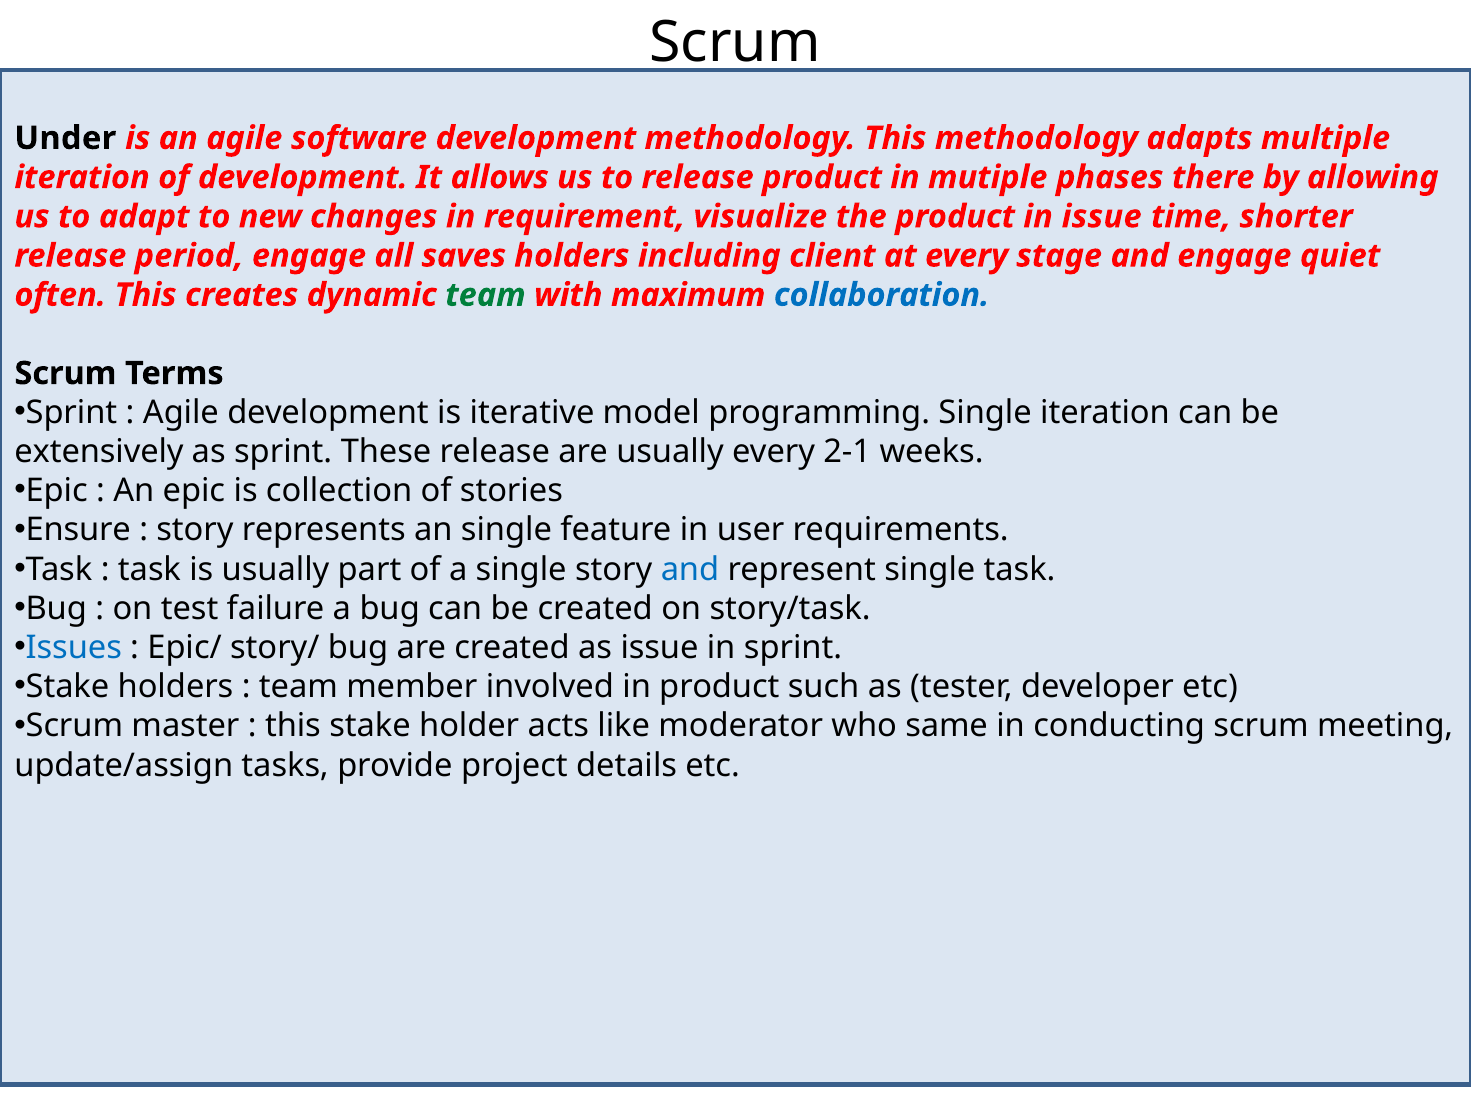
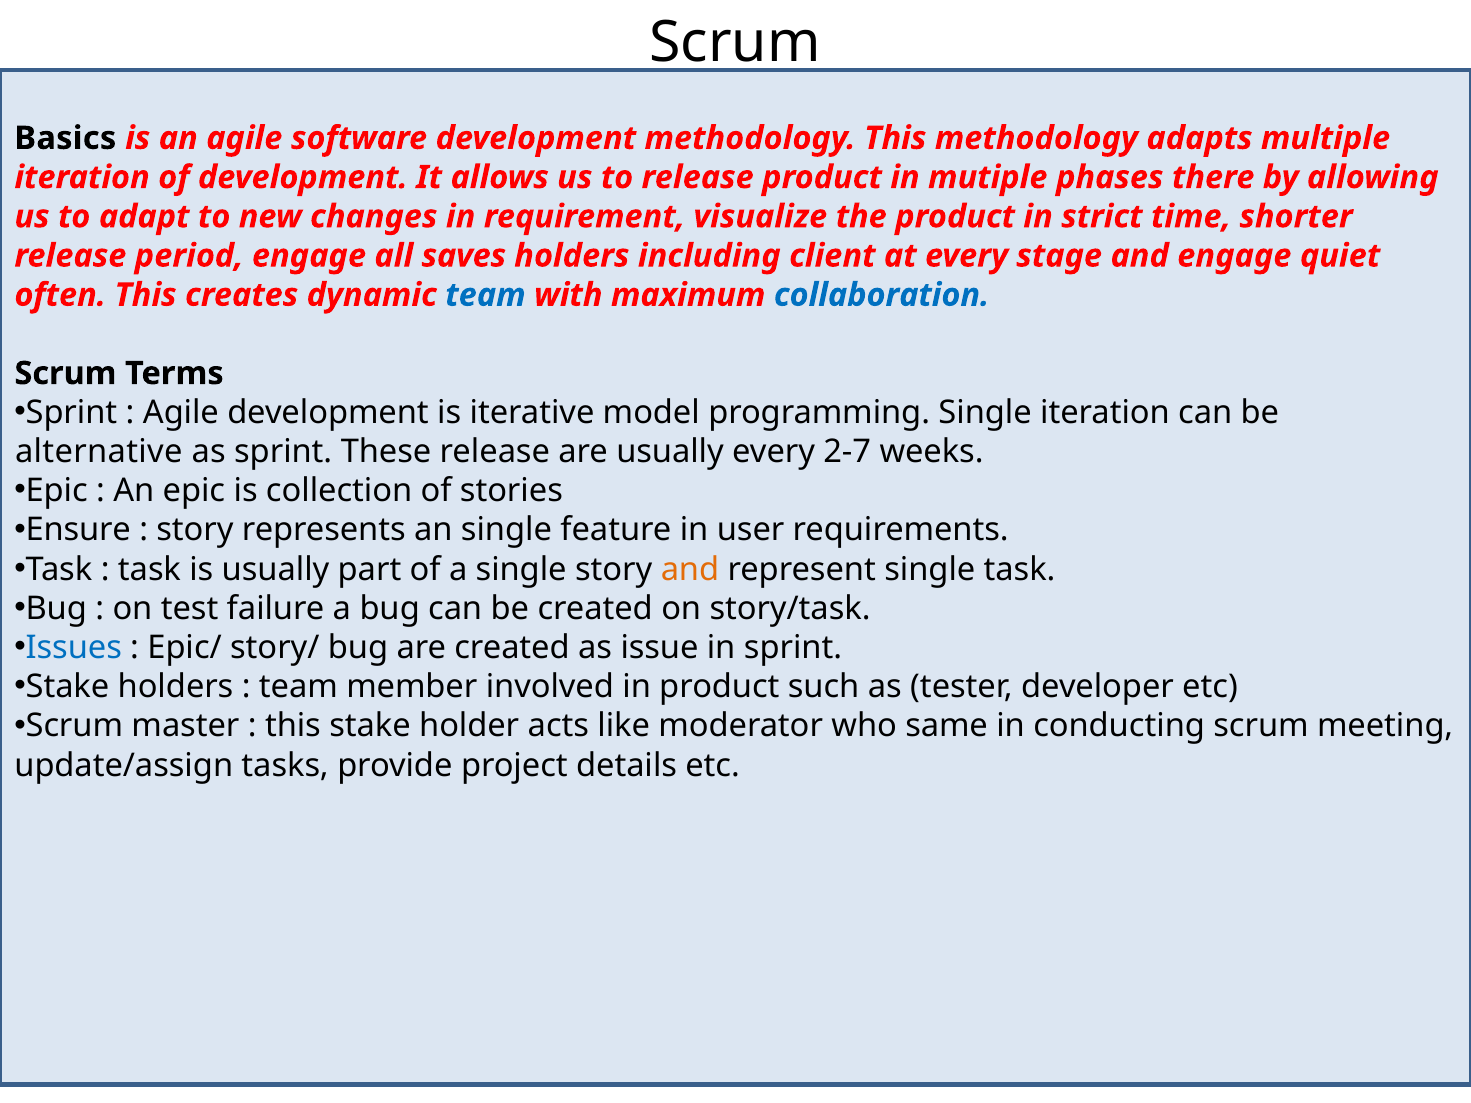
Under: Under -> Basics
in issue: issue -> strict
team at (485, 295) colour: green -> blue
extensively: extensively -> alternative
2-1: 2-1 -> 2-7
and at (690, 570) colour: blue -> orange
